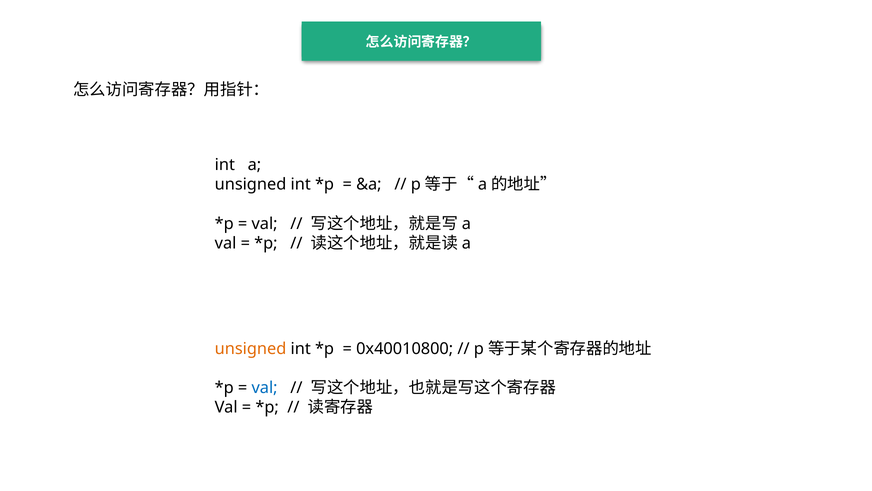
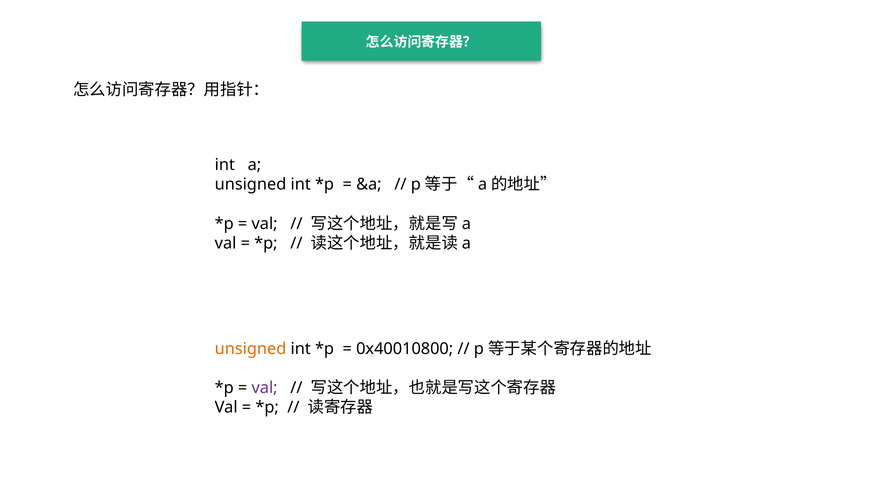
val at (265, 388) colour: blue -> purple
